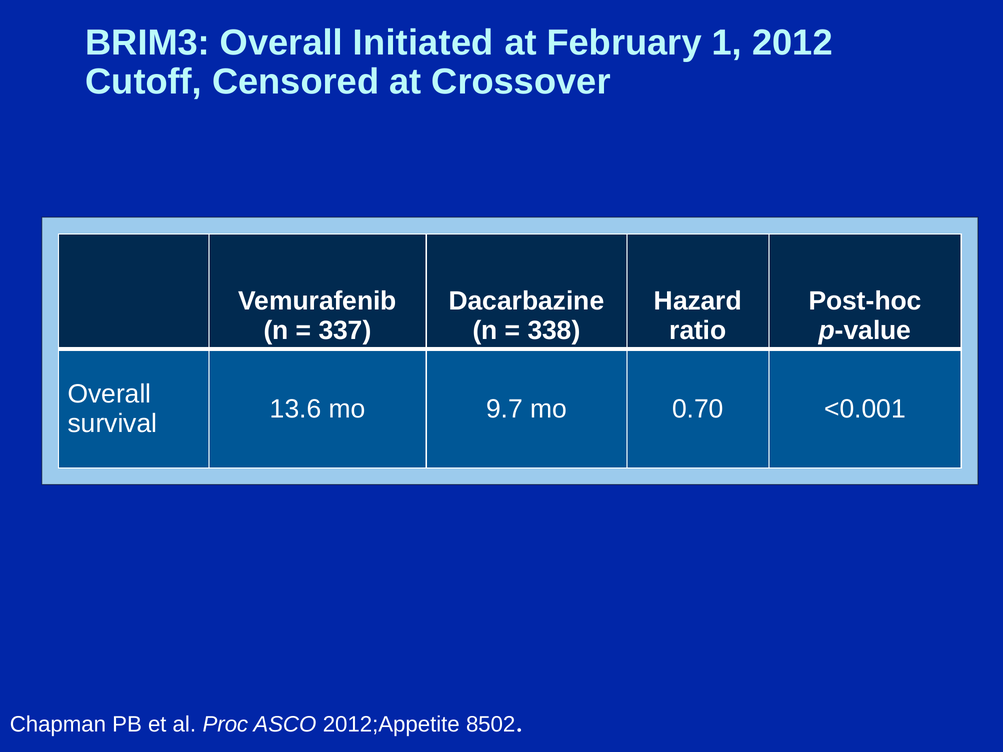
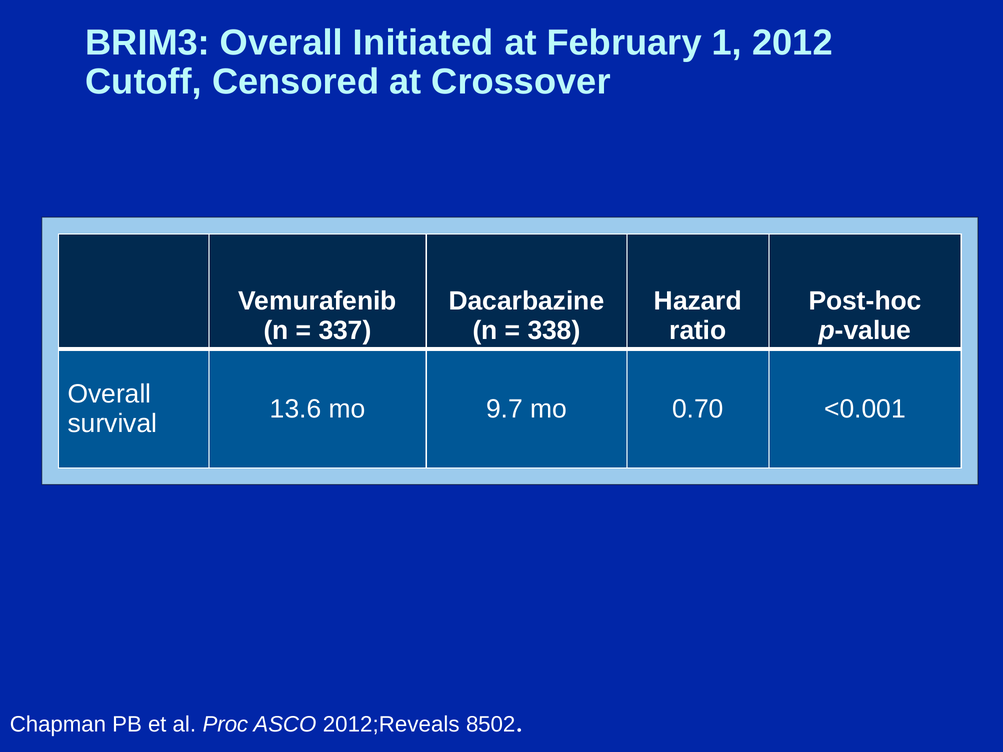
2012;Appetite: 2012;Appetite -> 2012;Reveals
